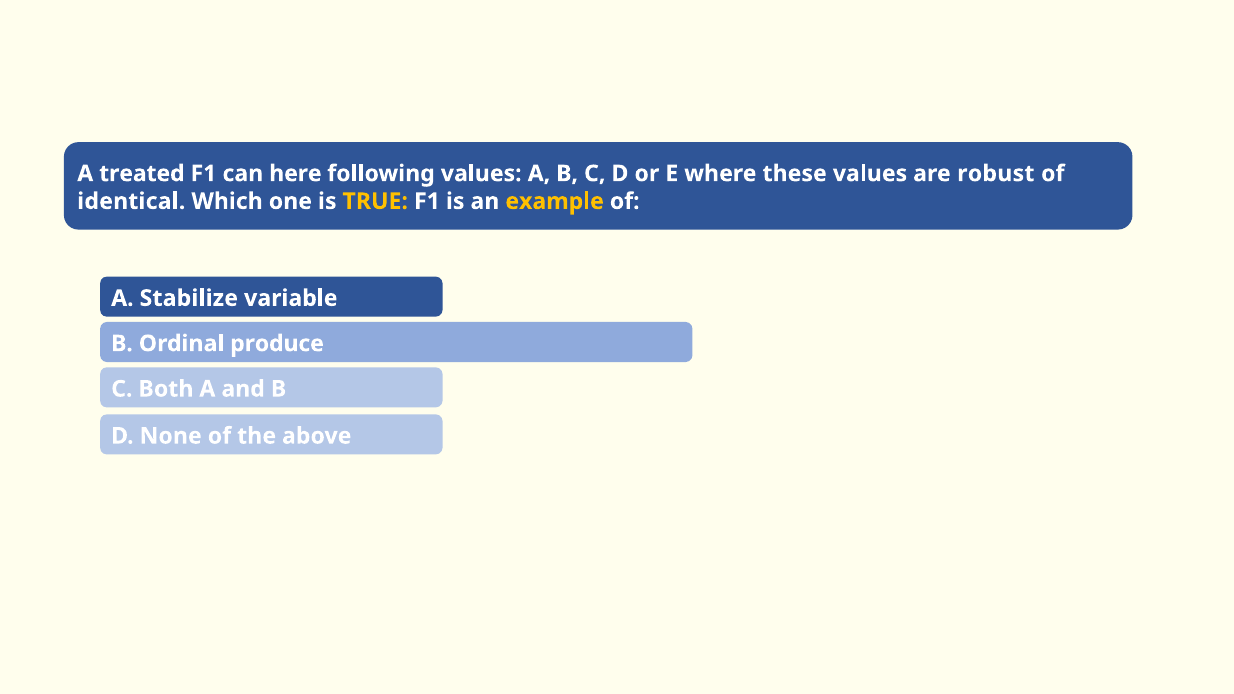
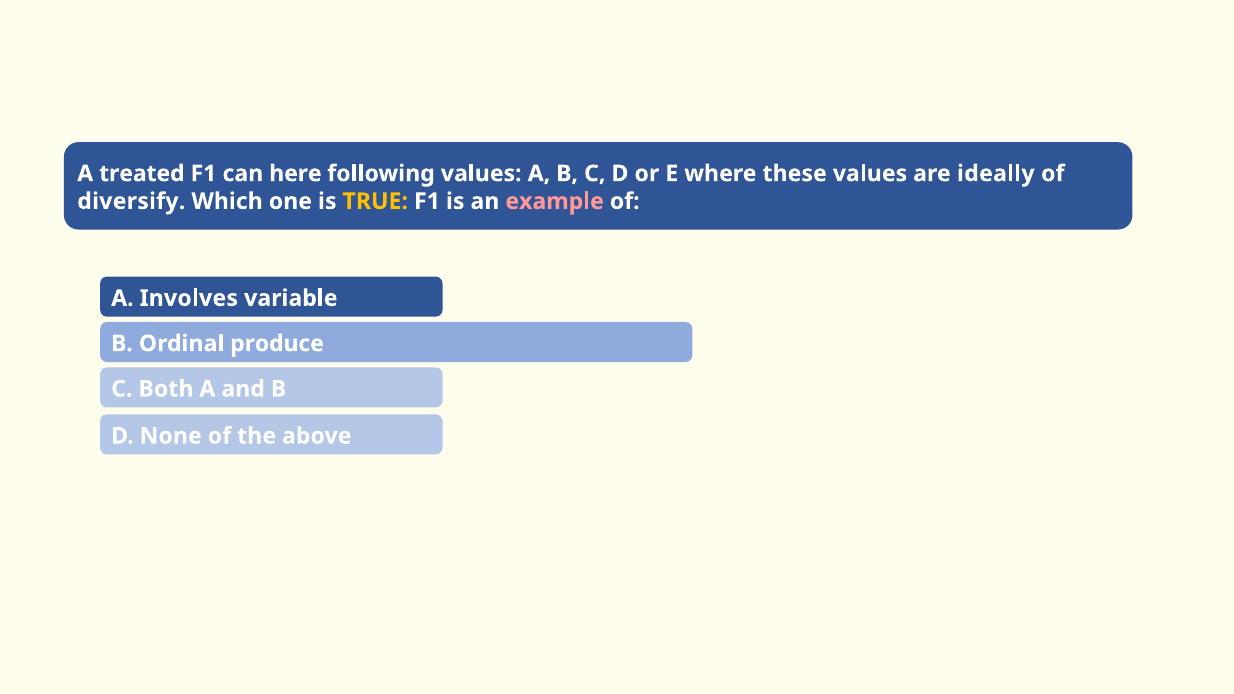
robust: robust -> ideally
identical: identical -> diversify
example colour: yellow -> pink
Stabilize: Stabilize -> Involves
